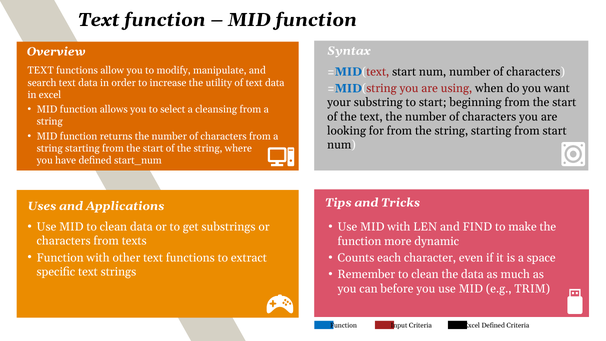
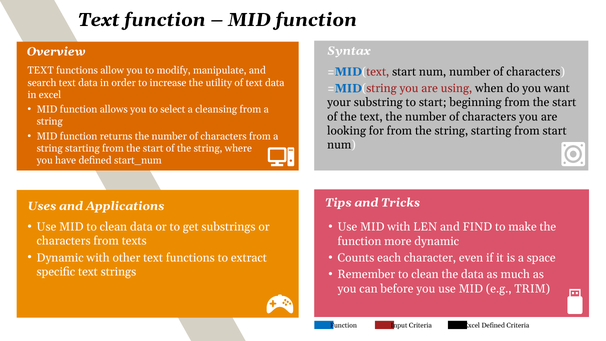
Function at (60, 258): Function -> Dynamic
